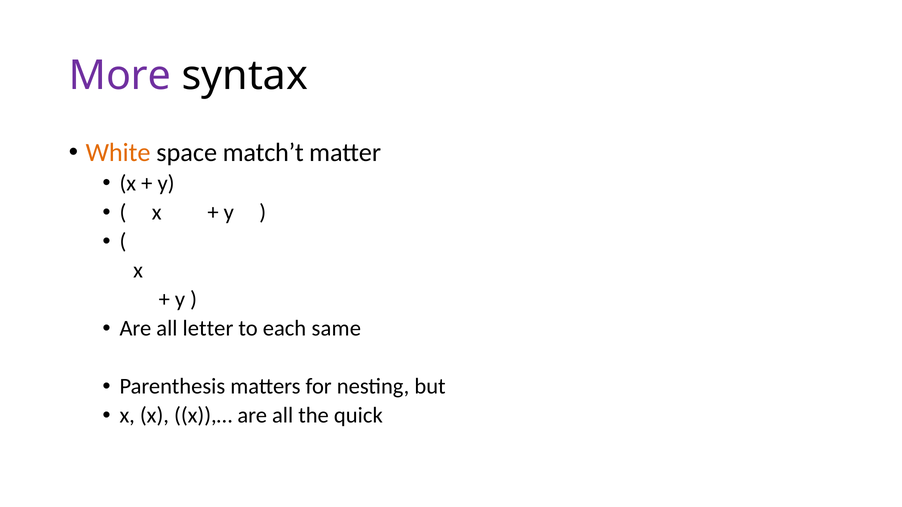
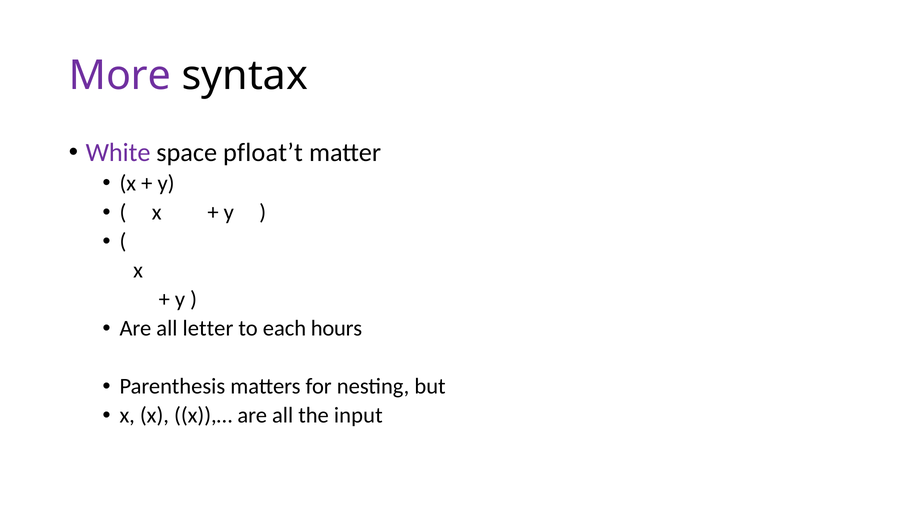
White colour: orange -> purple
match’t: match’t -> pfloat’t
same: same -> hours
quick: quick -> input
